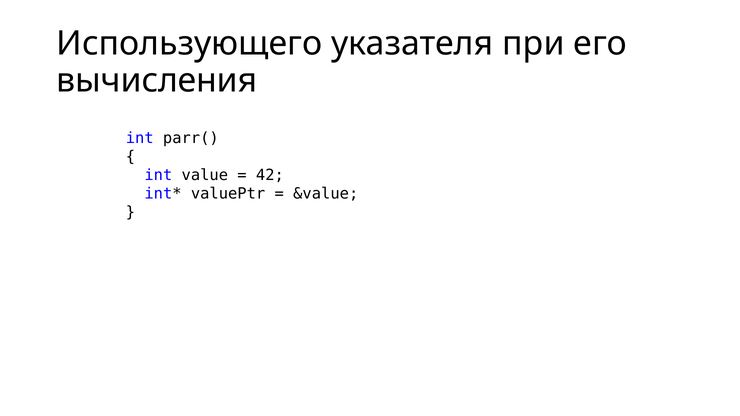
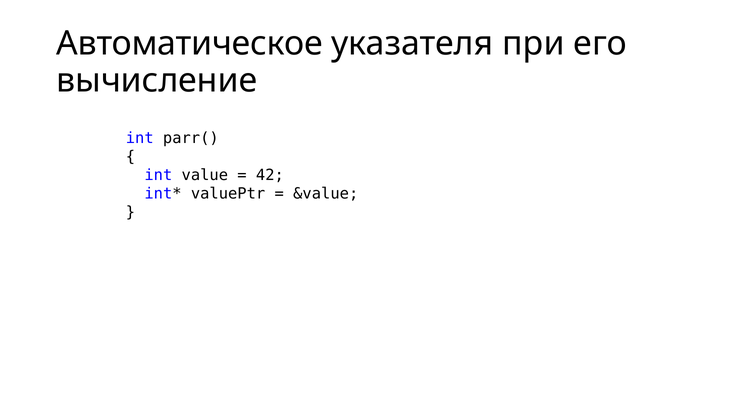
Использующего: Использующего -> Автоматическое
вычисления: вычисления -> вычисление
